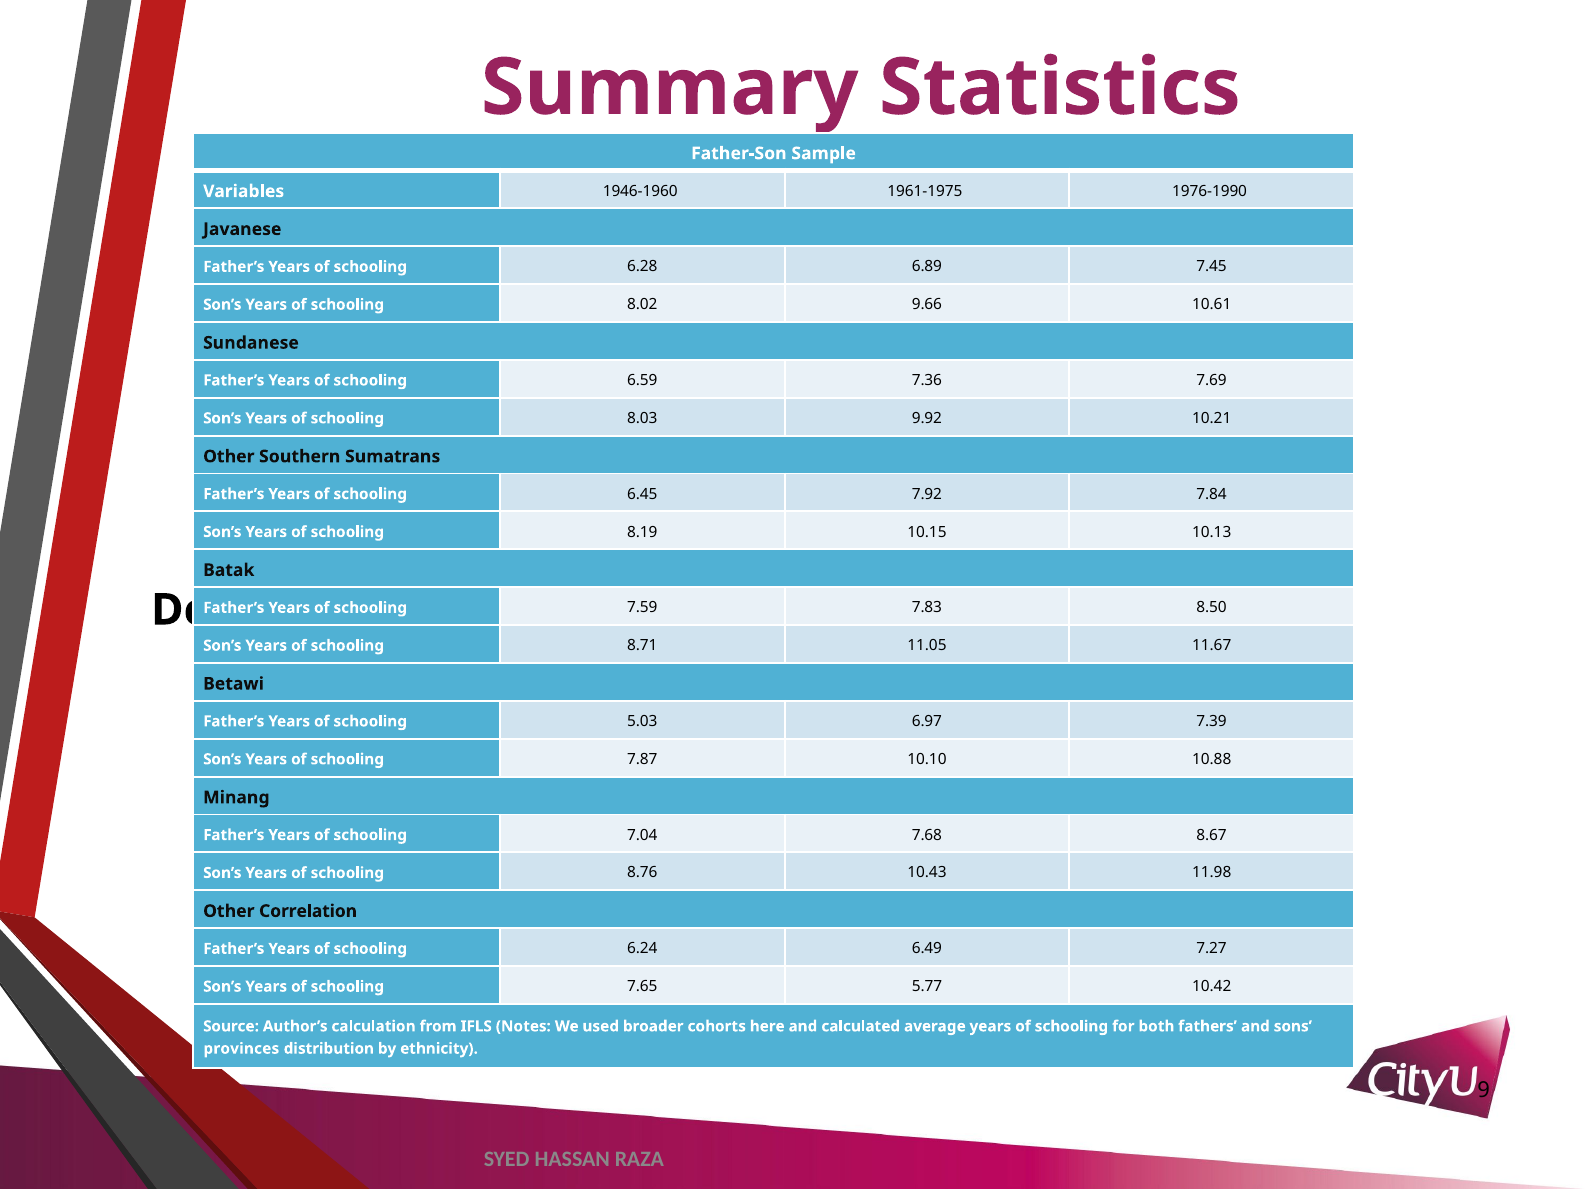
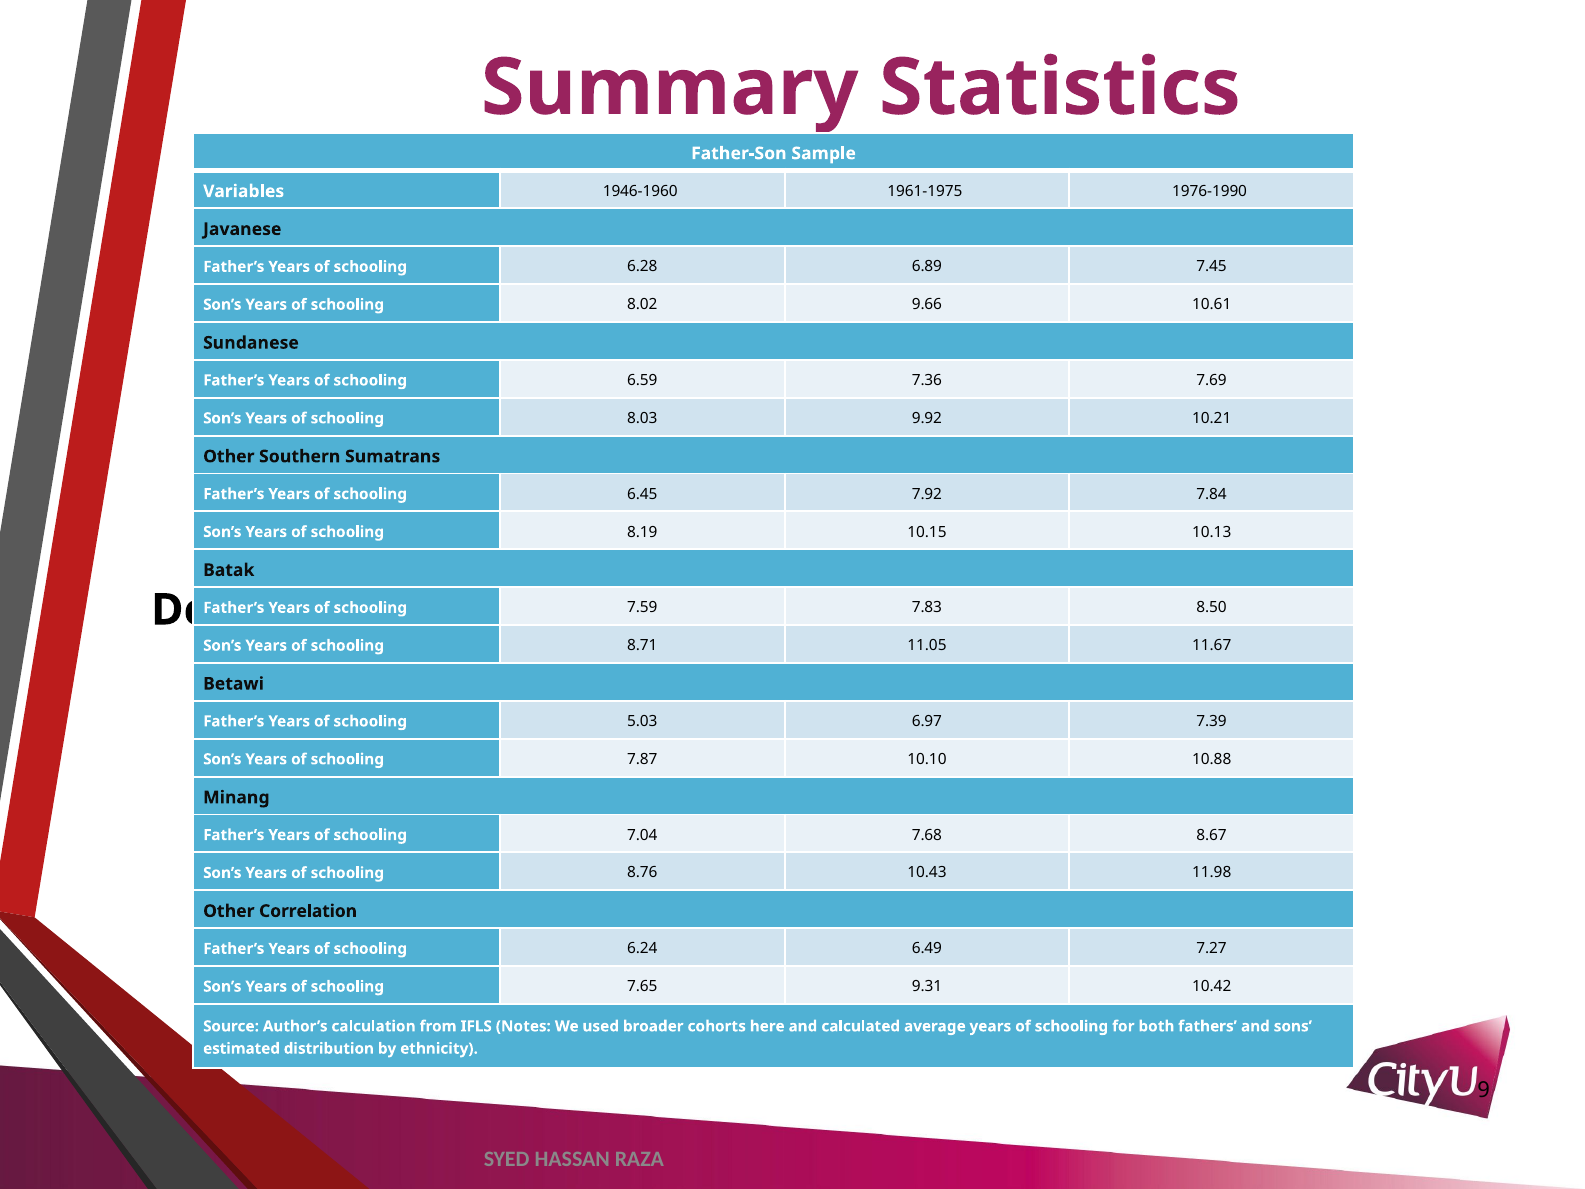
5.77: 5.77 -> 9.31
provinces: provinces -> estimated
